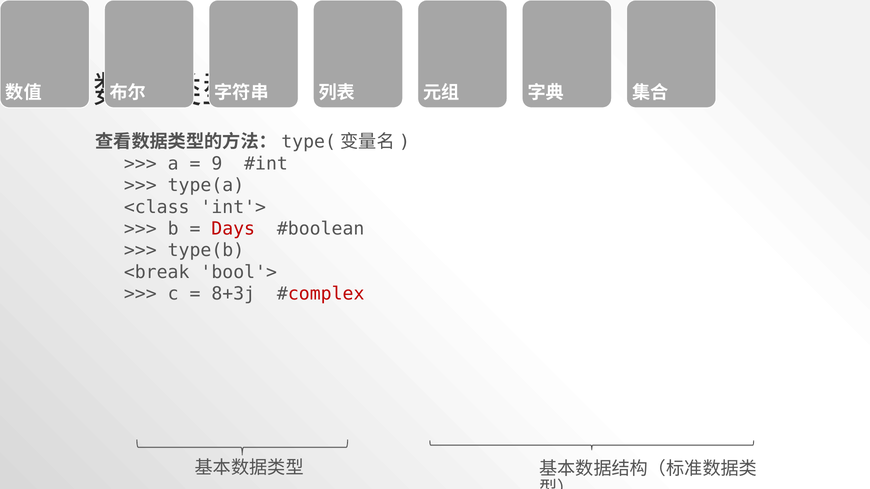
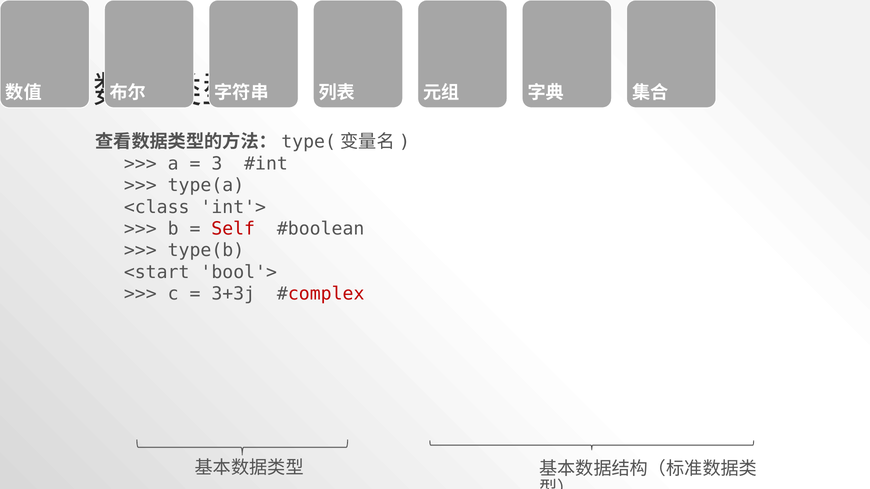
9: 9 -> 3
Days: Days -> Self
<break: <break -> <start
8+3j: 8+3j -> 3+3j
